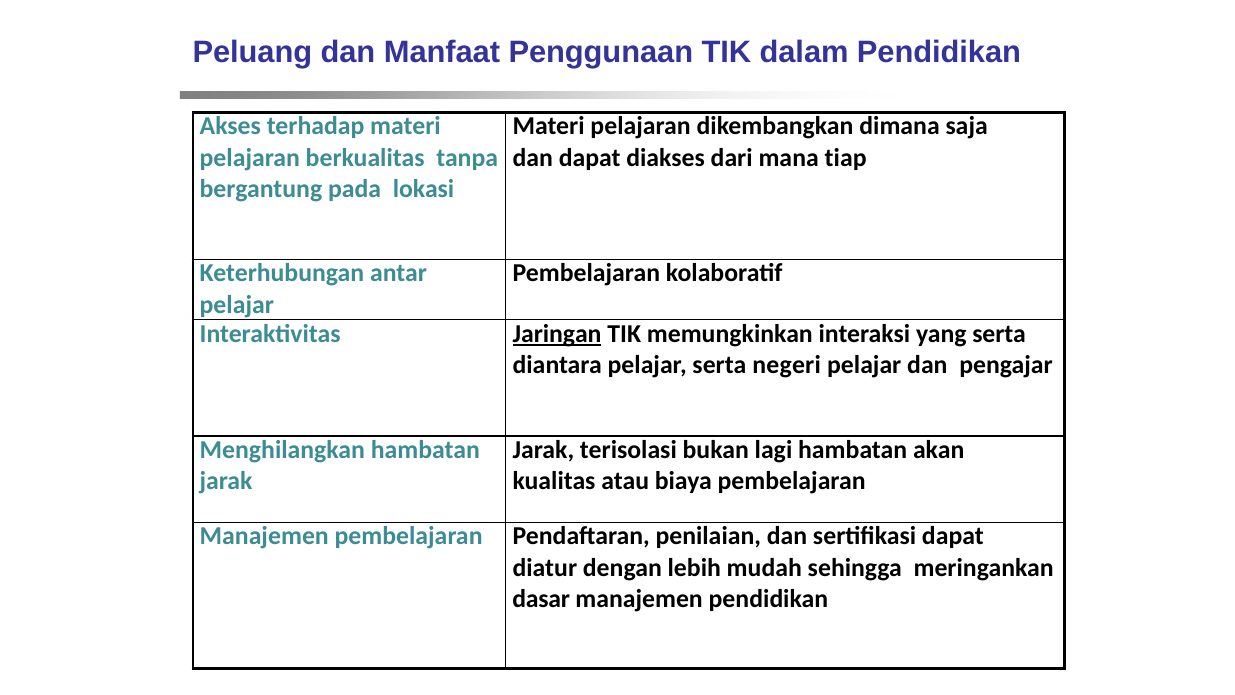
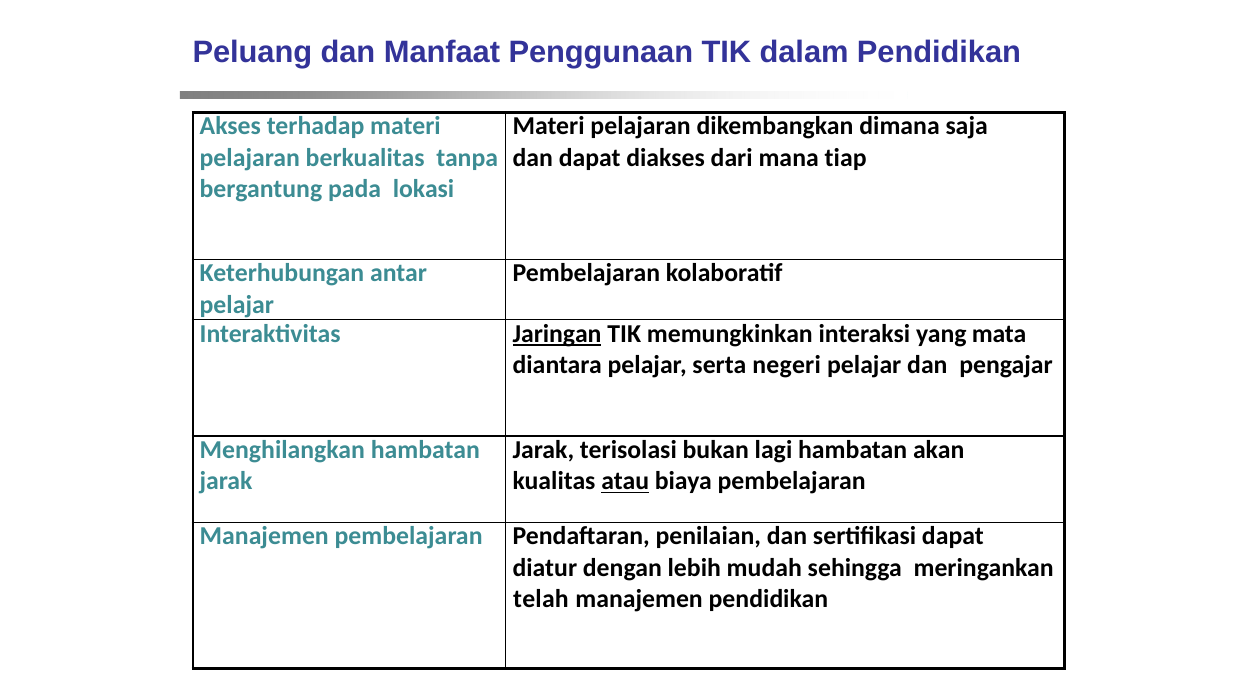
yang serta: serta -> mata
atau underline: none -> present
dasar: dasar -> telah
